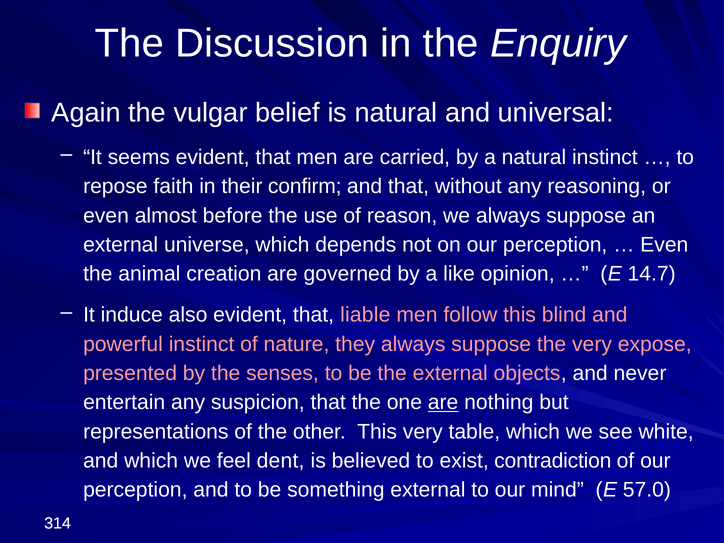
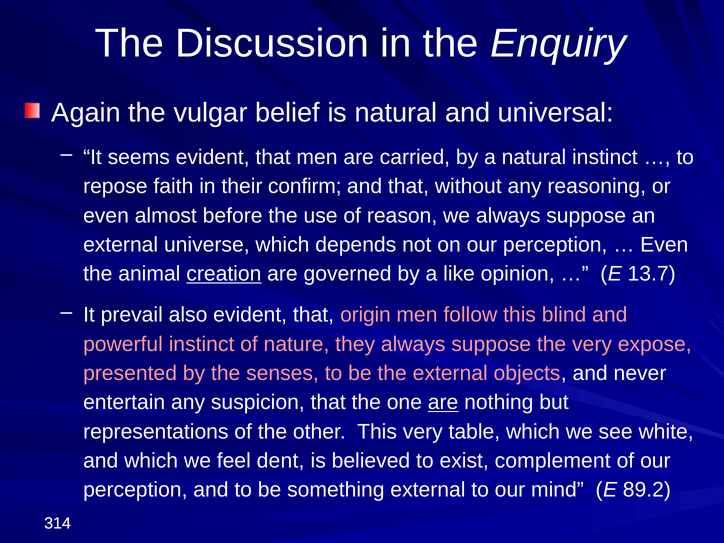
creation underline: none -> present
14.7: 14.7 -> 13.7
induce: induce -> prevail
liable: liable -> origin
contradiction: contradiction -> complement
57.0: 57.0 -> 89.2
